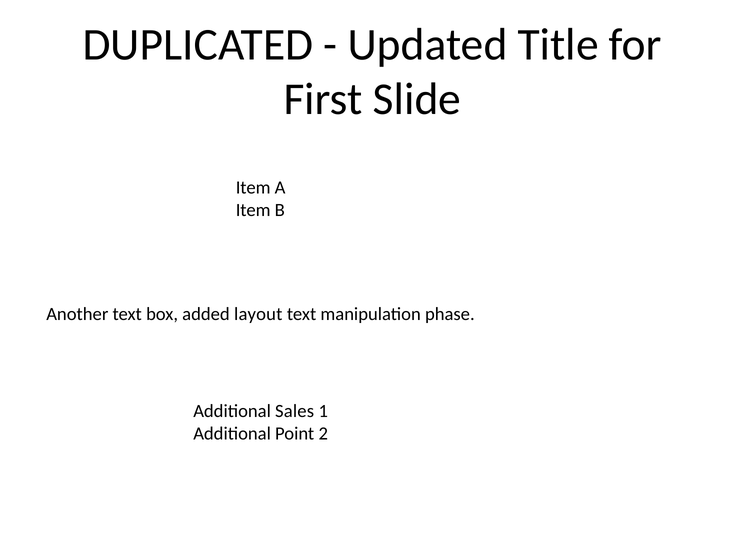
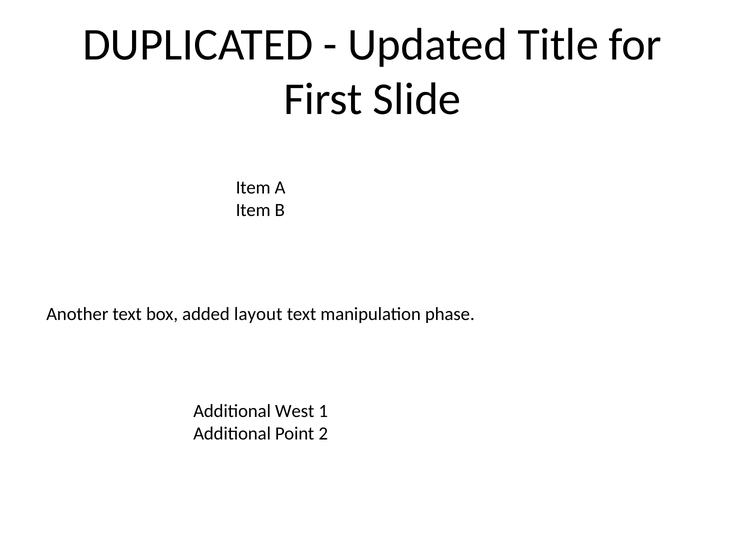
Sales: Sales -> West
